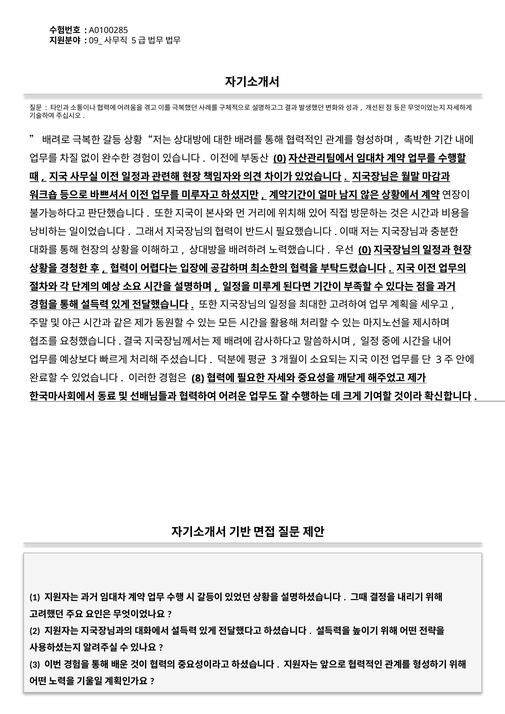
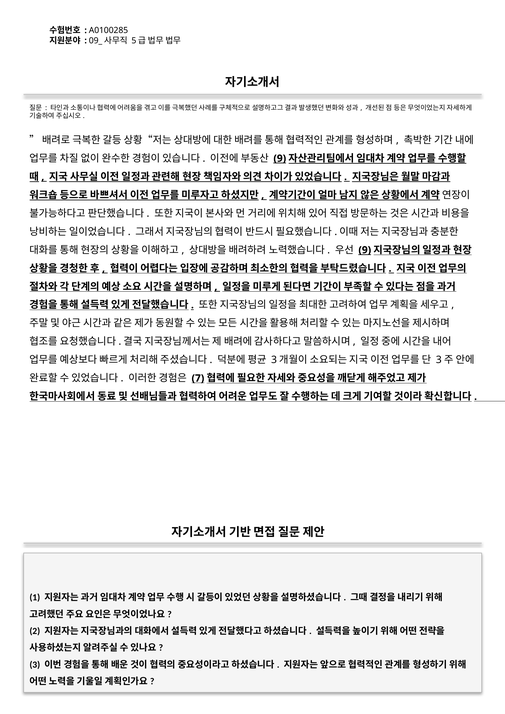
0 at (280, 158): 0 -> 9
0 at (365, 250): 0 -> 9
8: 8 -> 7
